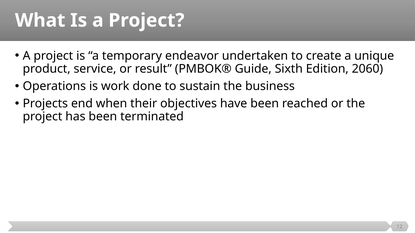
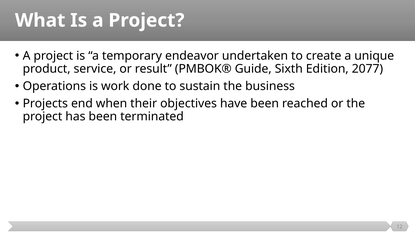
2060: 2060 -> 2077
